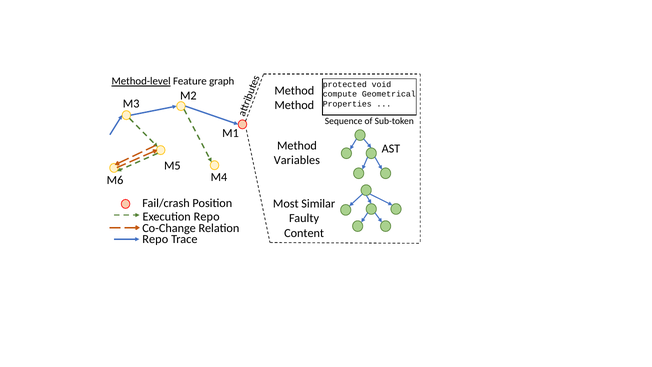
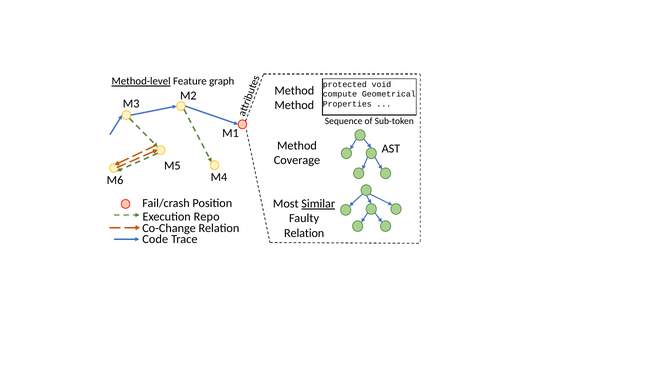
Variables: Variables -> Coverage
Similar underline: none -> present
Content at (304, 233): Content -> Relation
Repo at (155, 239): Repo -> Code
